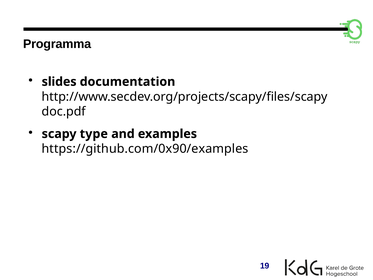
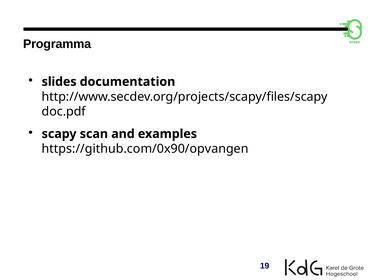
type: type -> scan
https://github.com/0x90/examples: https://github.com/0x90/examples -> https://github.com/0x90/opvangen
